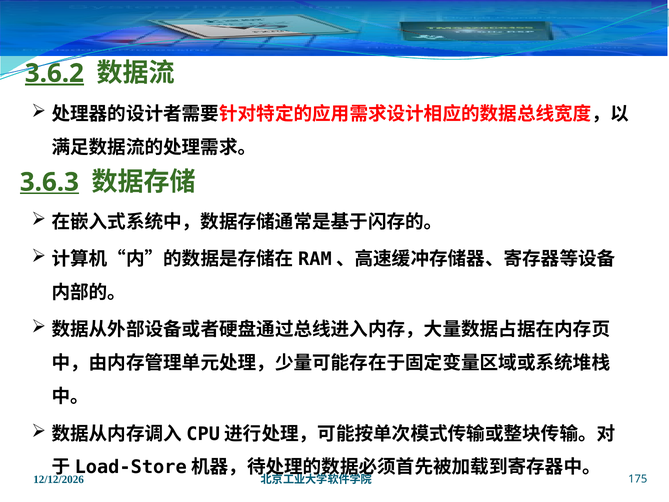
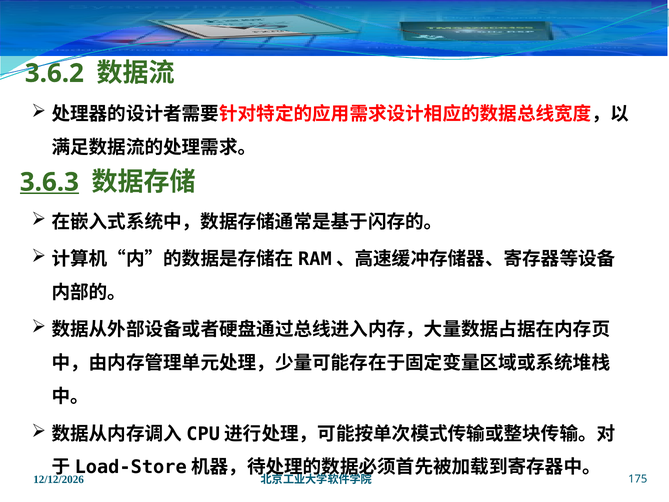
3.6.2 underline: present -> none
